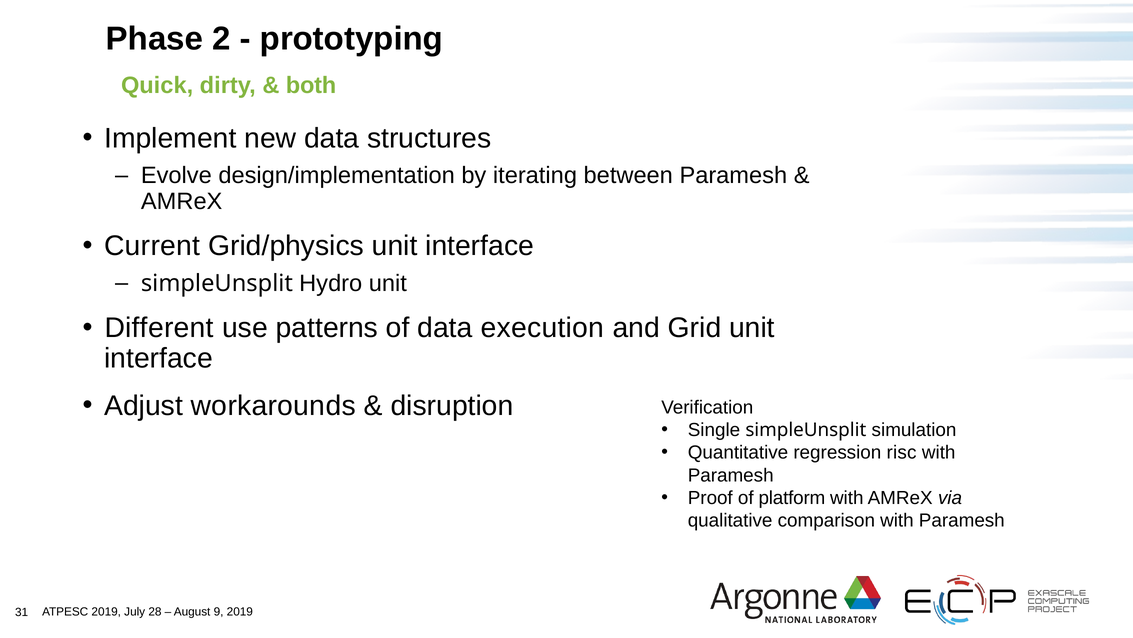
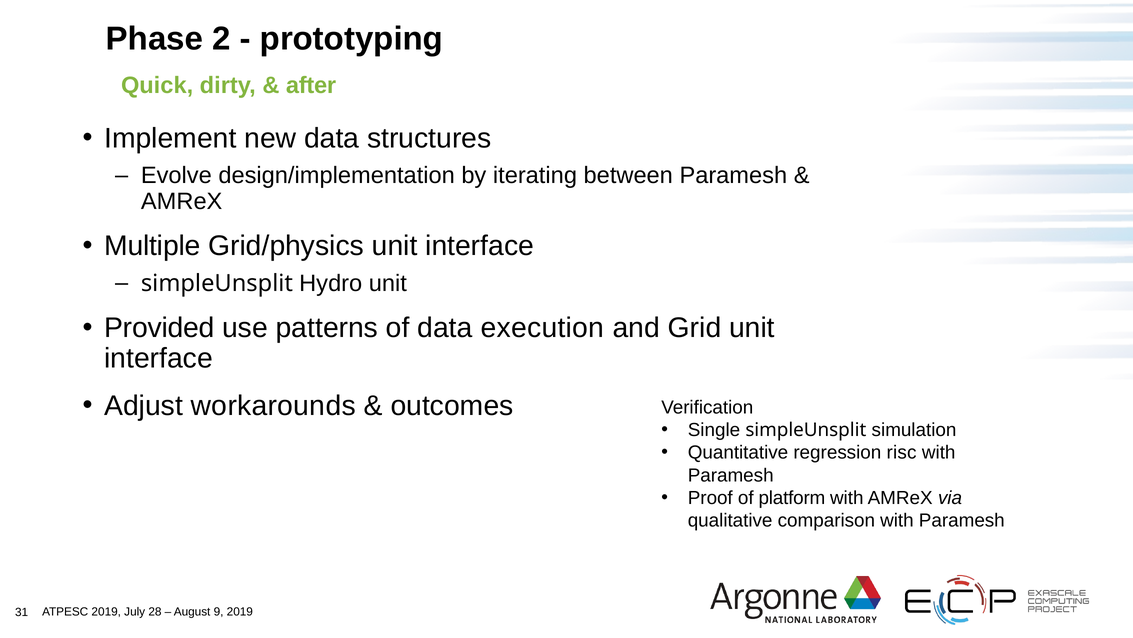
both: both -> after
Current: Current -> Multiple
Different: Different -> Provided
disruption: disruption -> outcomes
